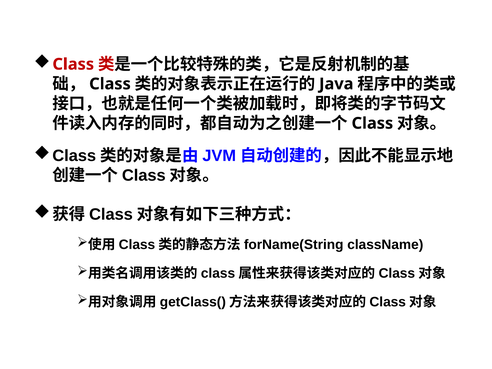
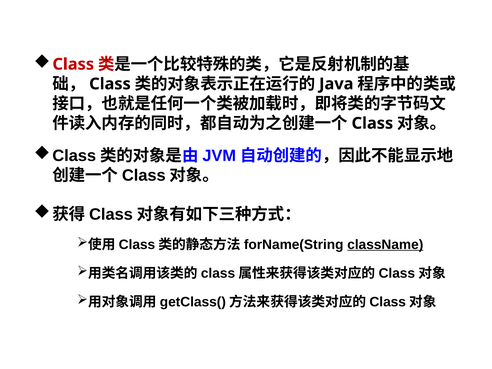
className underline: none -> present
